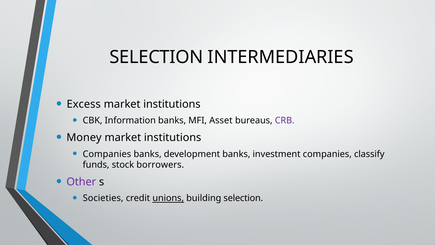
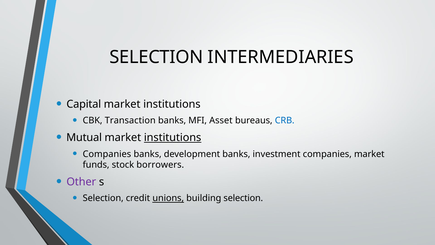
Excess: Excess -> Capital
Information: Information -> Transaction
CRB colour: purple -> blue
Money: Money -> Mutual
institutions at (173, 137) underline: none -> present
companies classify: classify -> market
Societies at (103, 198): Societies -> Selection
